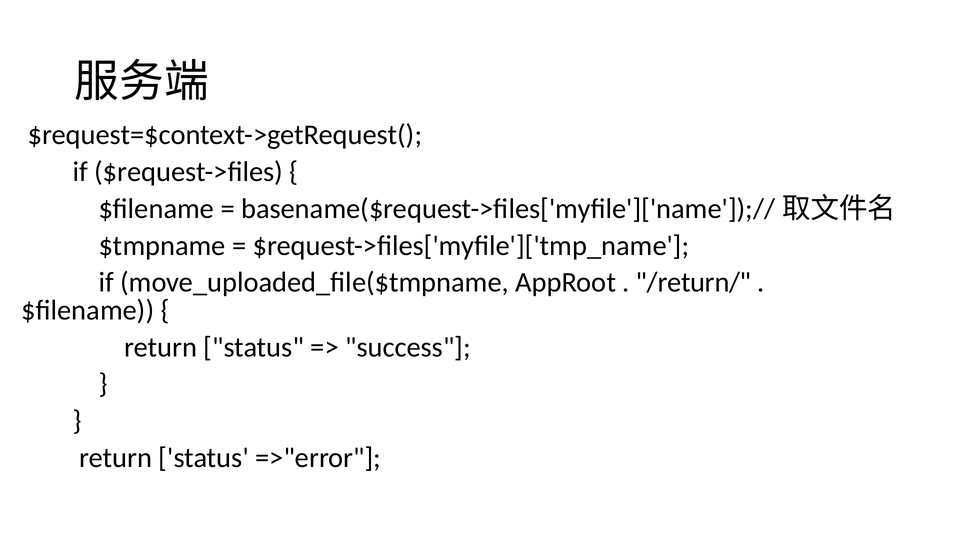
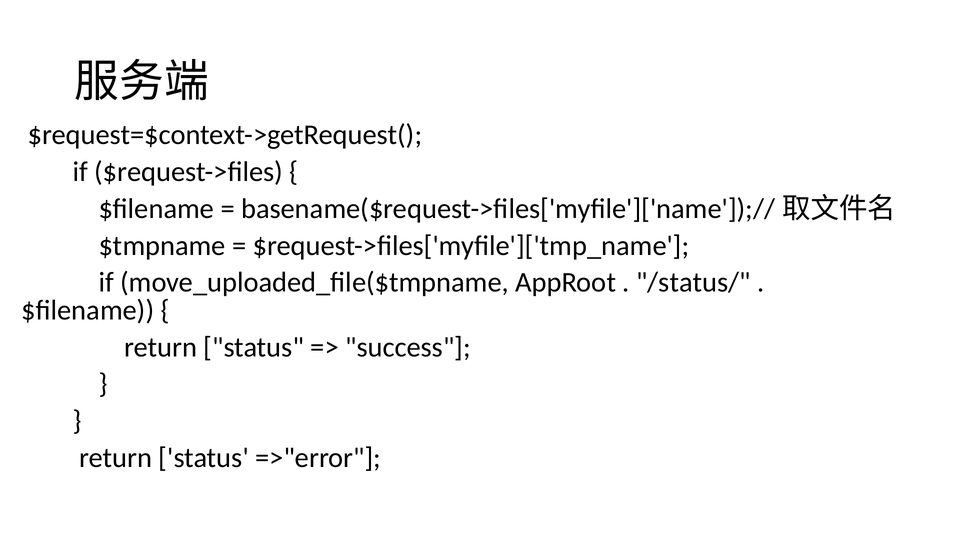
/return/: /return/ -> /status/
